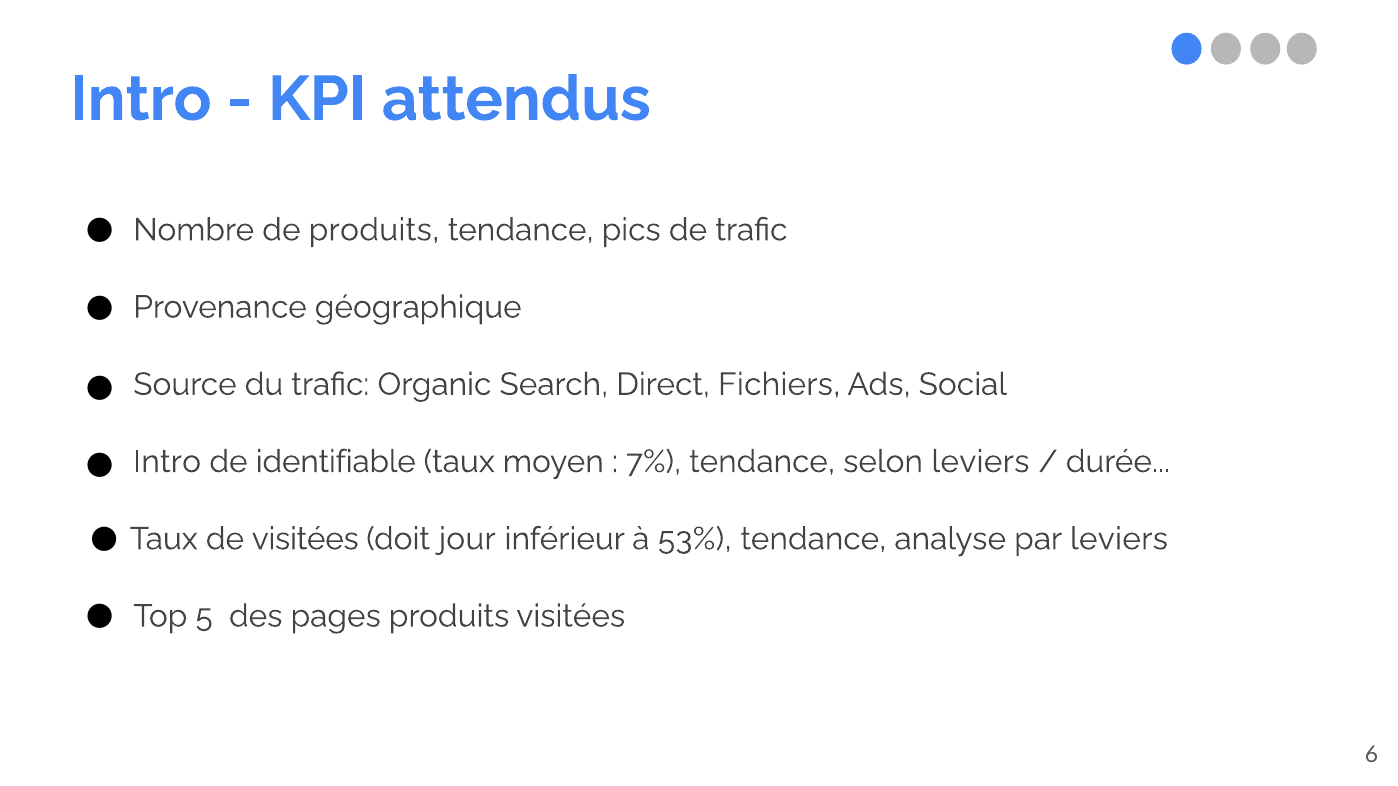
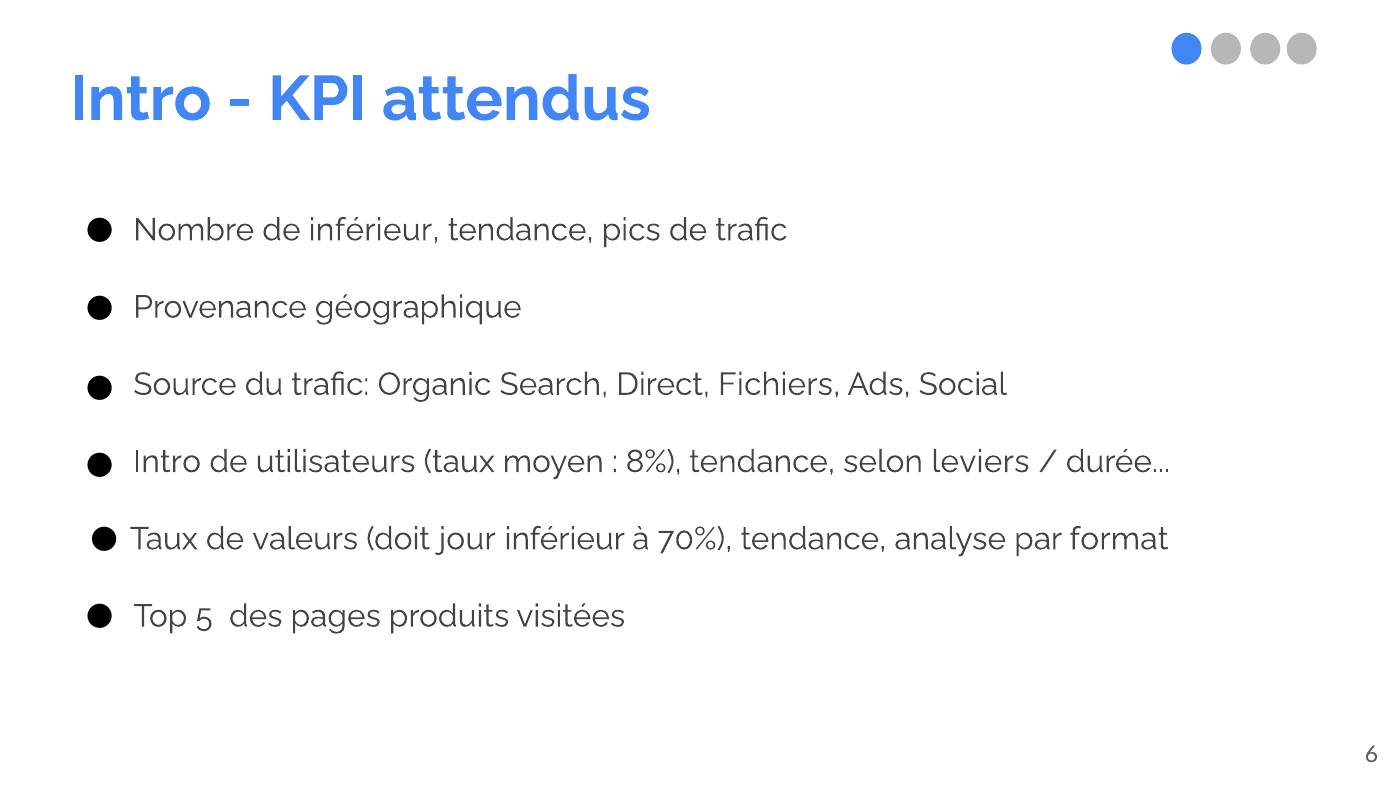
de produits: produits -> inférieur
identifiable: identifiable -> utilisateurs
7%: 7% -> 8%
de visitées: visitées -> valeurs
53%: 53% -> 70%
par leviers: leviers -> format
